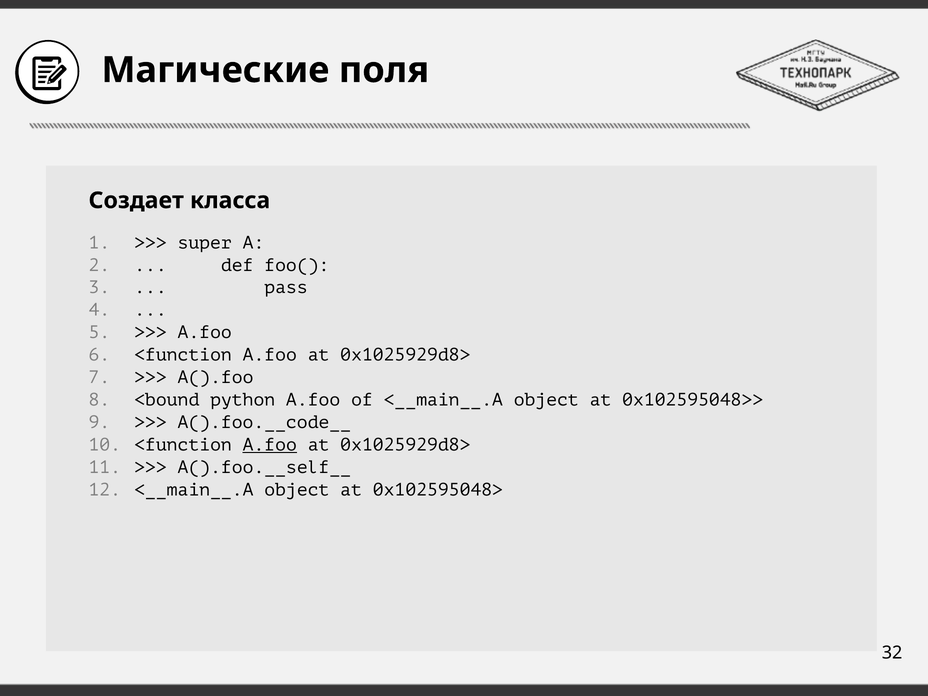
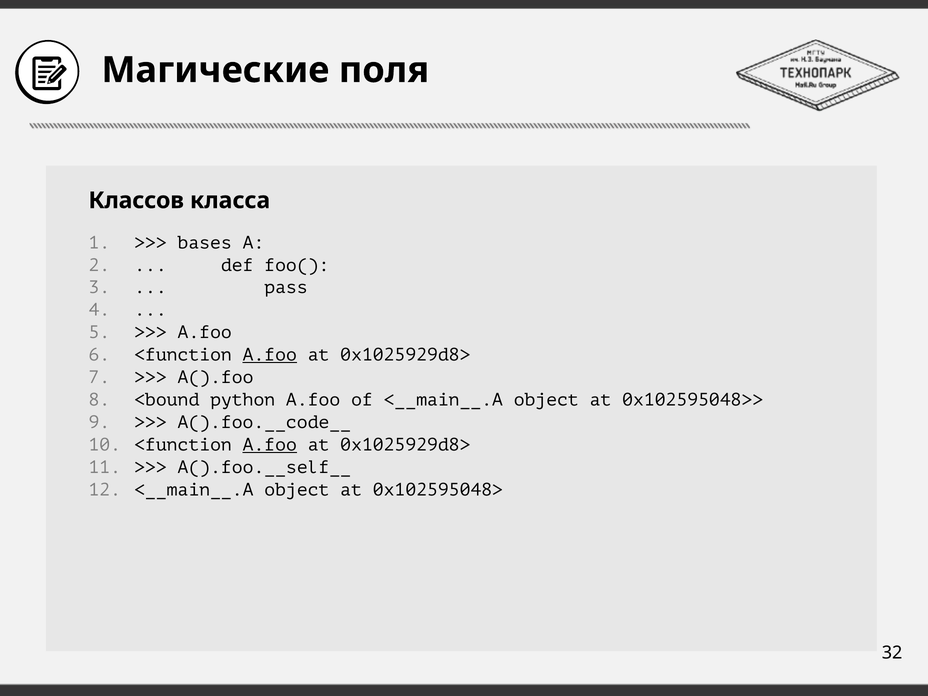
Создает: Создает -> Классов
super: super -> bases
A.foo at (270, 355) underline: none -> present
